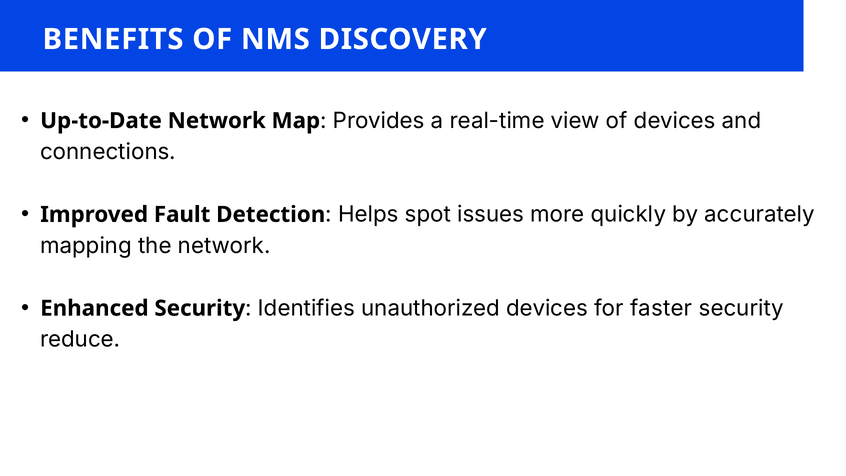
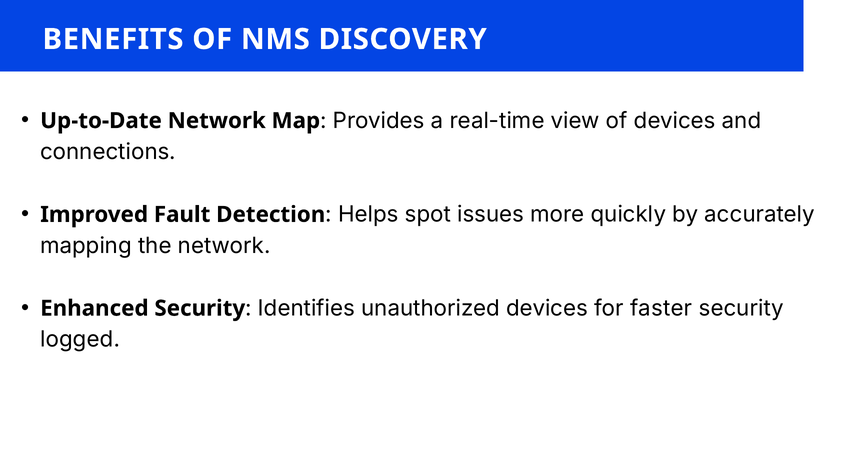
reduce: reduce -> logged
